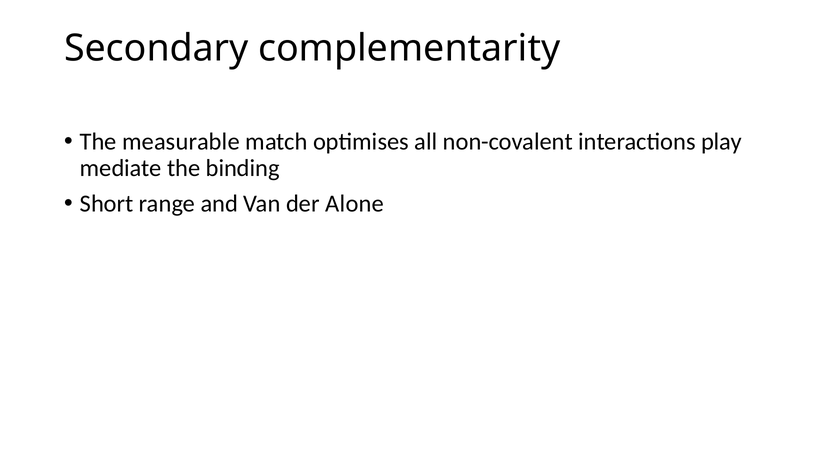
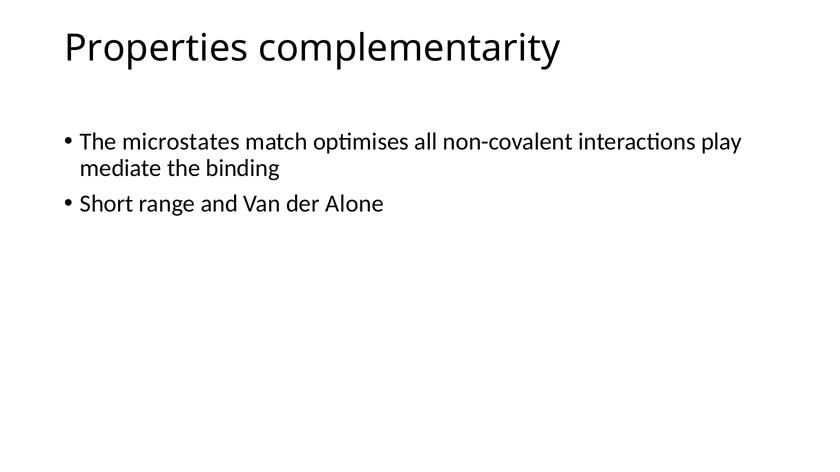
Secondary: Secondary -> Properties
measurable: measurable -> microstates
